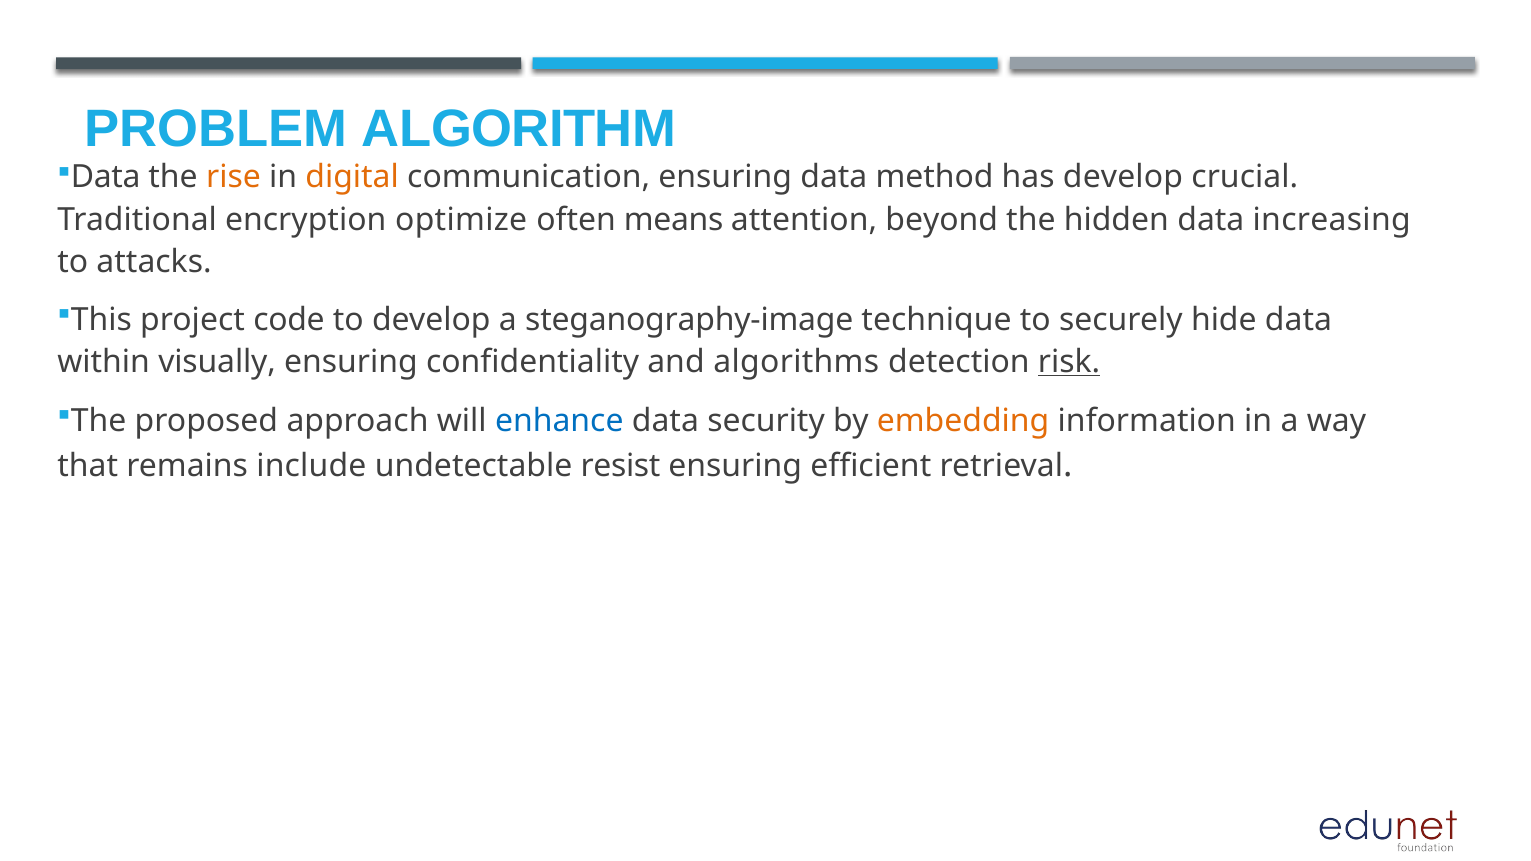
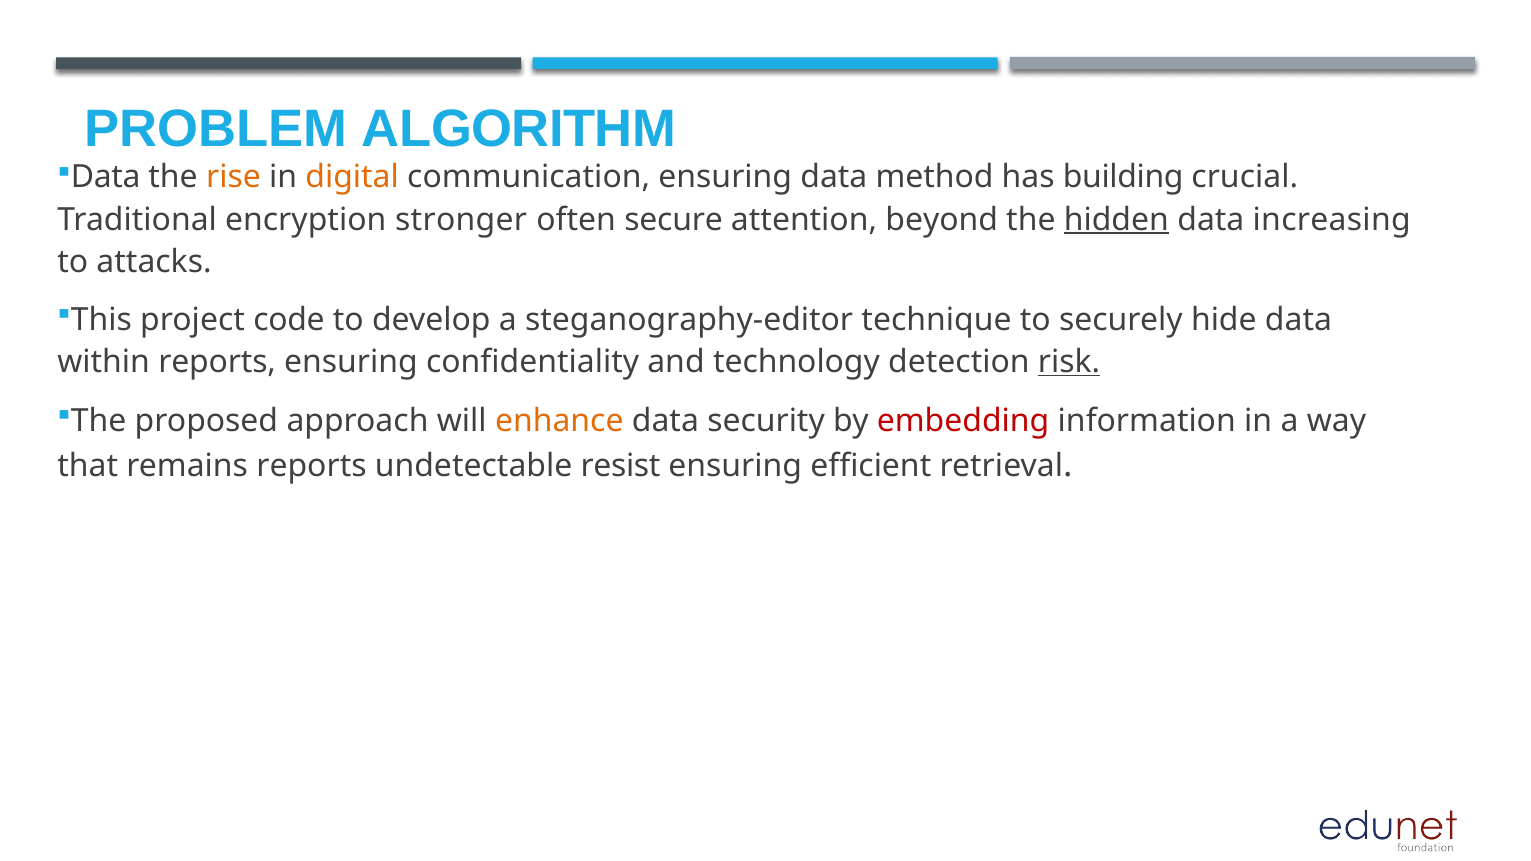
has develop: develop -> building
optimize: optimize -> stronger
means: means -> secure
hidden underline: none -> present
steganography-image: steganography-image -> steganography-editor
within visually: visually -> reports
algorithms: algorithms -> technology
enhance colour: blue -> orange
embedding colour: orange -> red
remains include: include -> reports
